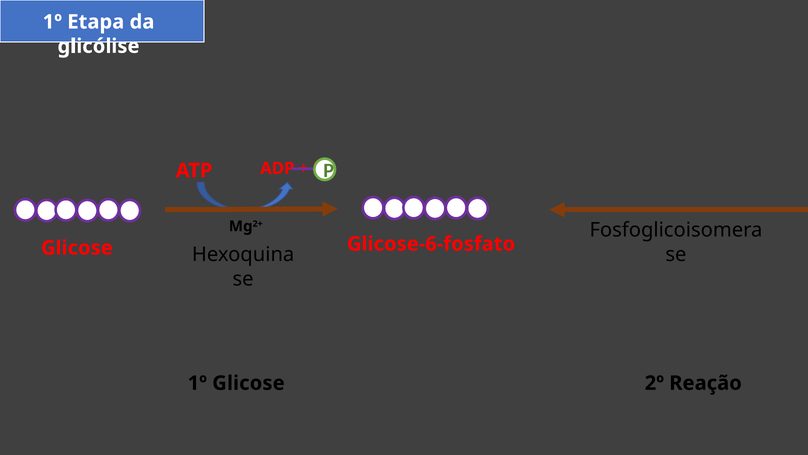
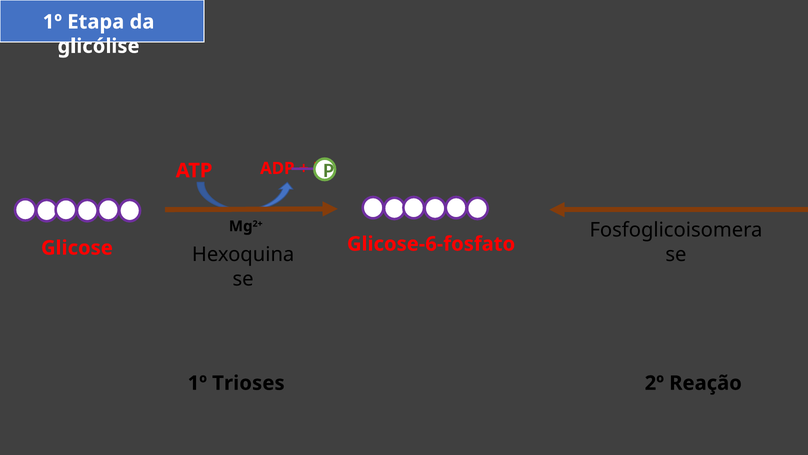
1º Glicose: Glicose -> Trioses
